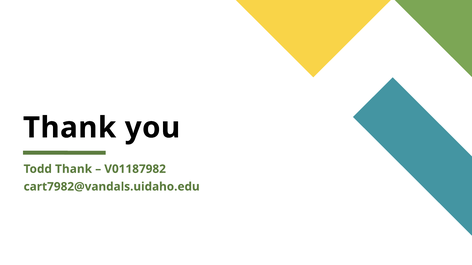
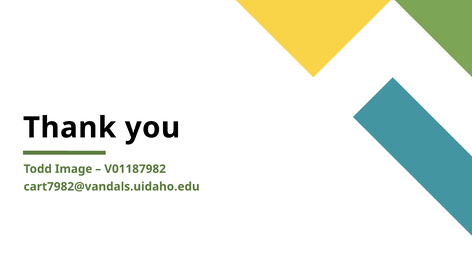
Todd Thank: Thank -> Image
